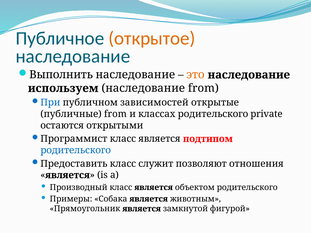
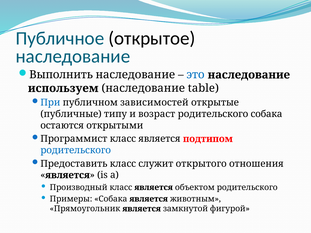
открытое colour: orange -> black
это colour: orange -> blue
наследование from: from -> table
публичные from: from -> типу
классах: классах -> возраст
родительского private: private -> собака
позволяют: позволяют -> открытого
